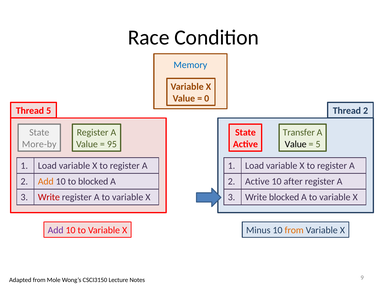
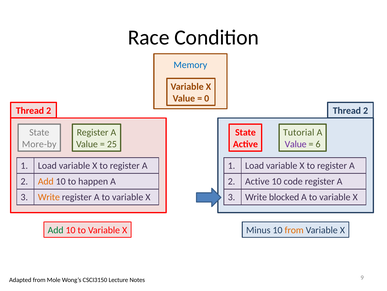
5 at (49, 110): 5 -> 2
Transfer: Transfer -> Tutorial
95: 95 -> 25
Value at (296, 144) colour: black -> purple
5 at (318, 144): 5 -> 6
to blocked: blocked -> happen
after: after -> code
Write at (49, 197) colour: red -> orange
Add at (56, 230) colour: purple -> green
